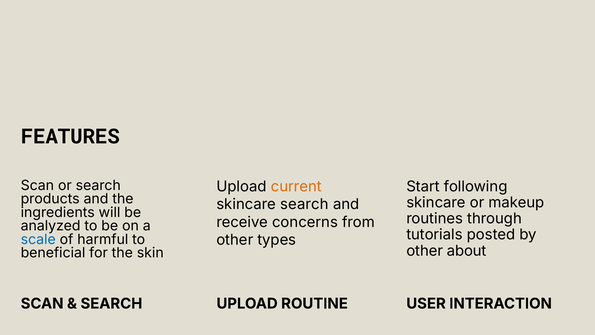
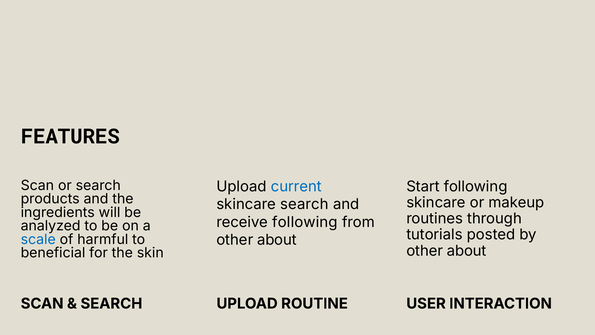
current colour: orange -> blue
receive concerns: concerns -> following
types at (277, 240): types -> about
